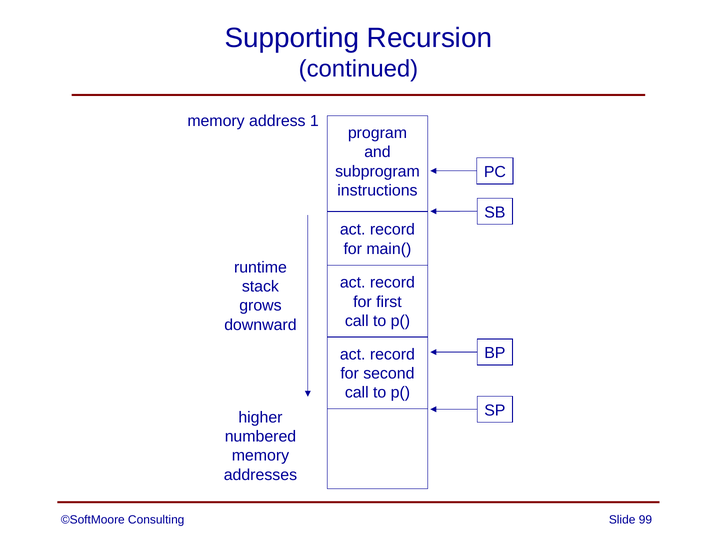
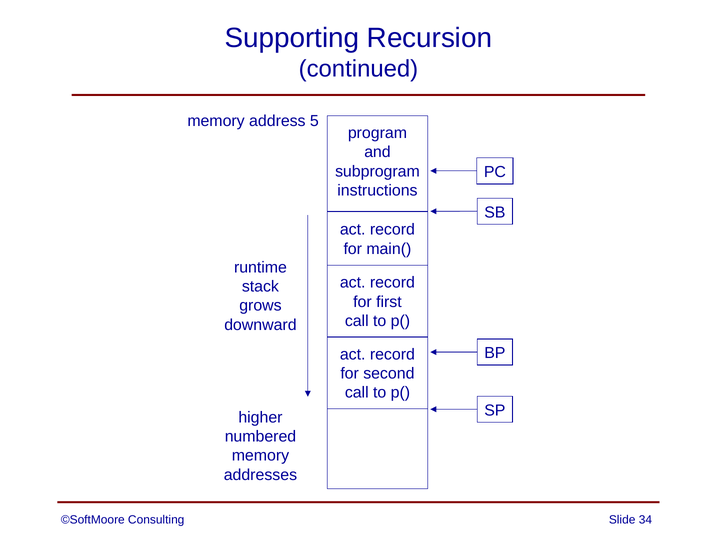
1: 1 -> 5
99: 99 -> 34
